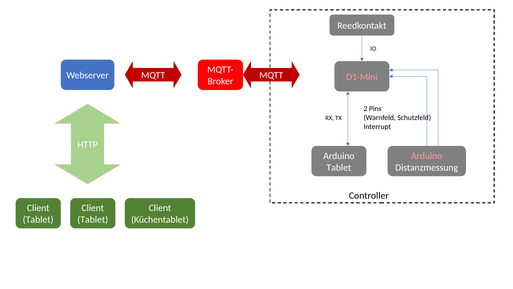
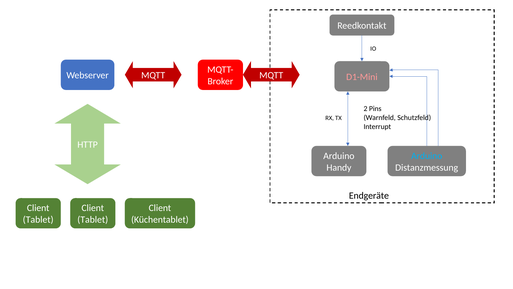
Arduino at (427, 156) colour: pink -> light blue
Tablet at (339, 167): Tablet -> Handy
Controller: Controller -> Endgeräte
